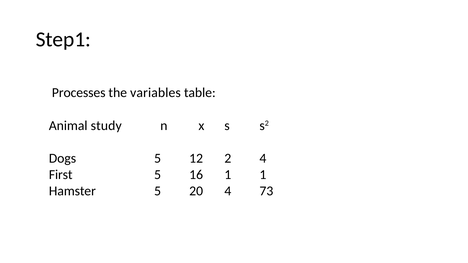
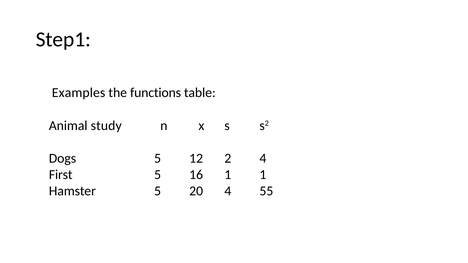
Processes: Processes -> Examples
variables: variables -> functions
73: 73 -> 55
